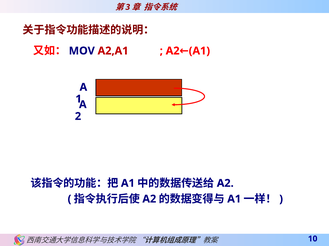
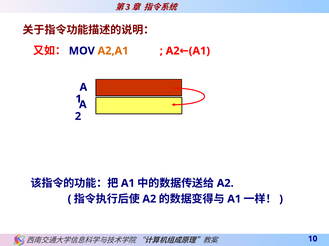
A2,A1 colour: red -> orange
